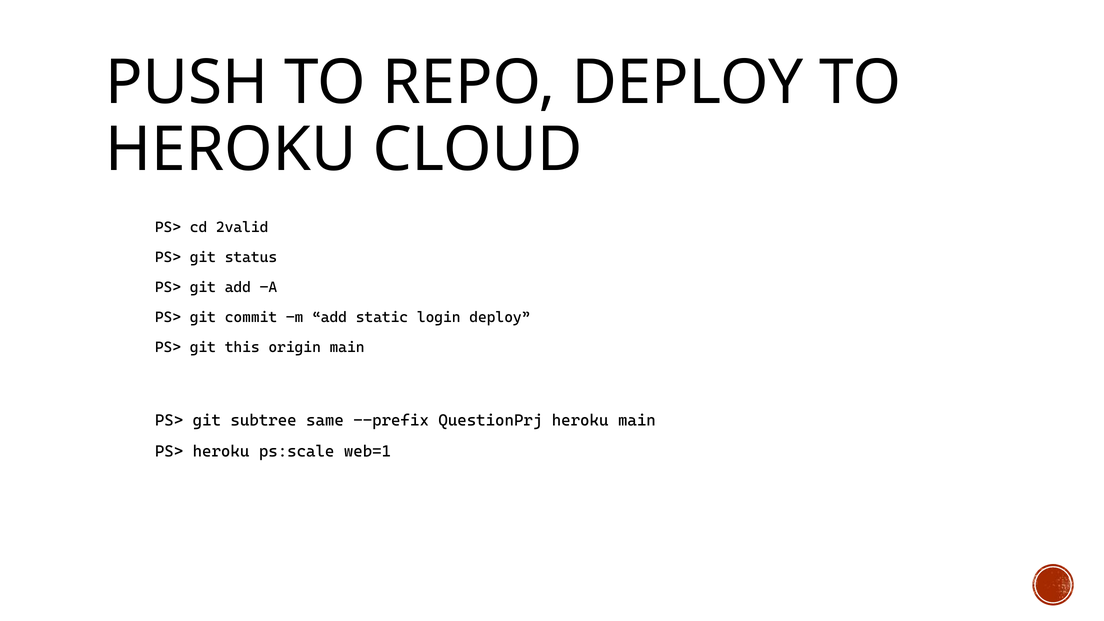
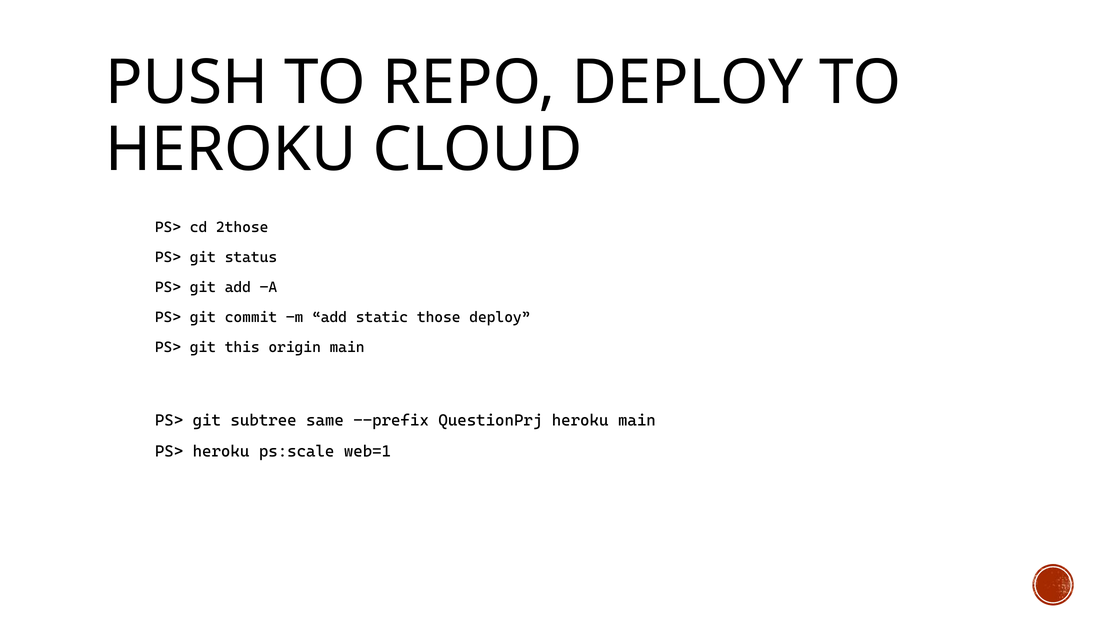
2valid: 2valid -> 2those
login: login -> those
